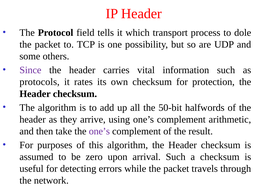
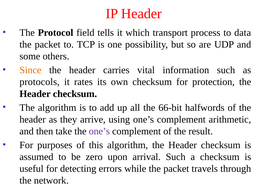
dole: dole -> data
Since colour: purple -> orange
50-bit: 50-bit -> 66-bit
